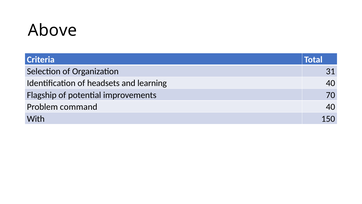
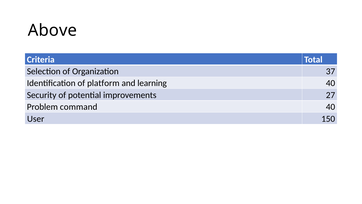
31: 31 -> 37
headsets: headsets -> platform
Flagship: Flagship -> Security
70: 70 -> 27
With: With -> User
